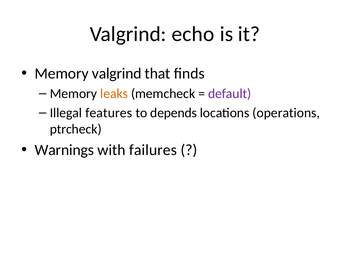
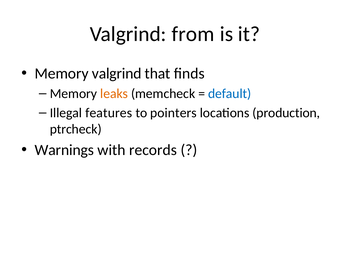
echo: echo -> from
default colour: purple -> blue
depends: depends -> pointers
operations: operations -> production
failures: failures -> records
